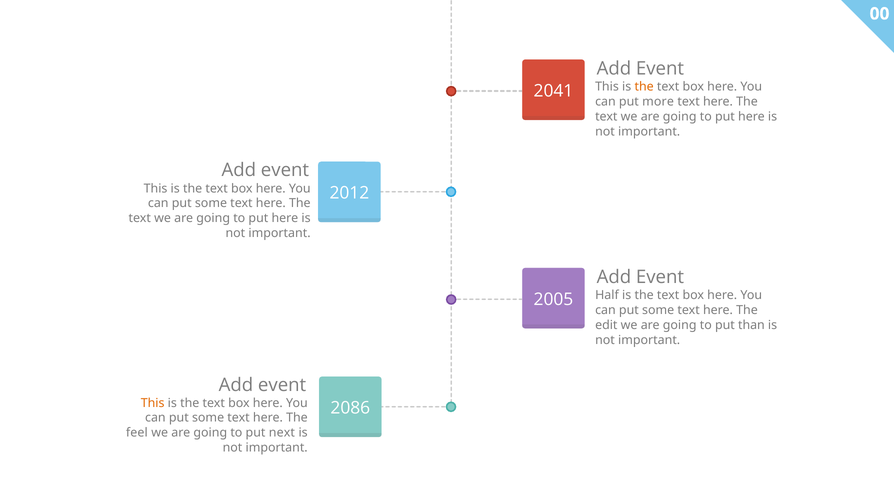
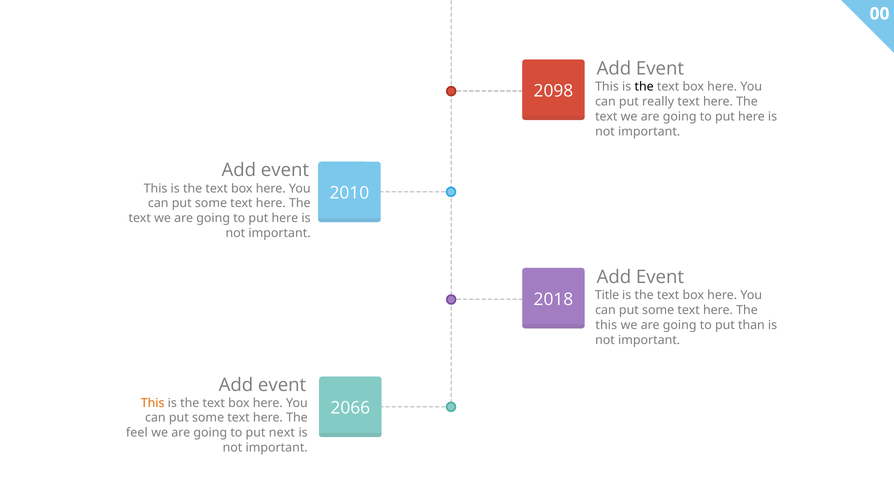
the at (644, 87) colour: orange -> black
2041: 2041 -> 2098
more: more -> really
2012: 2012 -> 2010
Half: Half -> Title
2005: 2005 -> 2018
edit at (606, 325): edit -> this
2086: 2086 -> 2066
